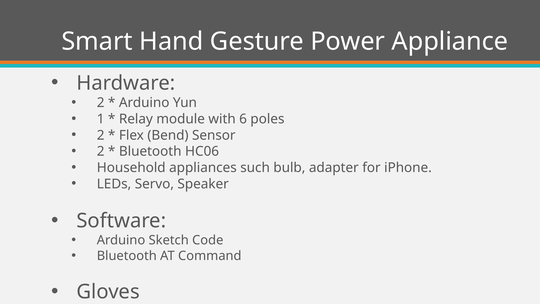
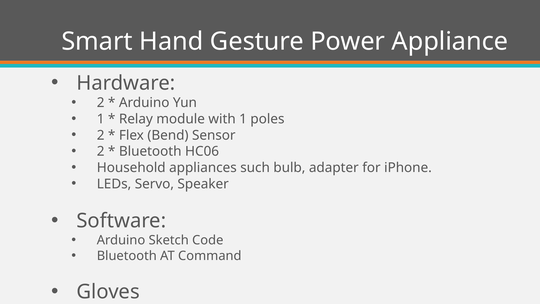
with 6: 6 -> 1
